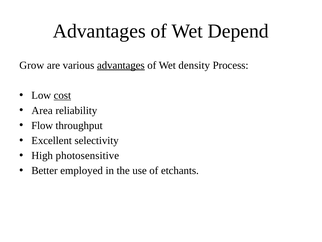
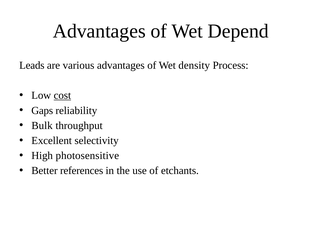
Grow: Grow -> Leads
advantages at (121, 65) underline: present -> none
Area: Area -> Gaps
Flow: Flow -> Bulk
employed: employed -> references
